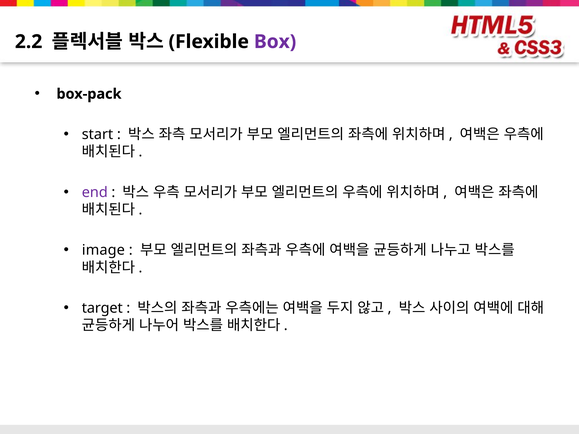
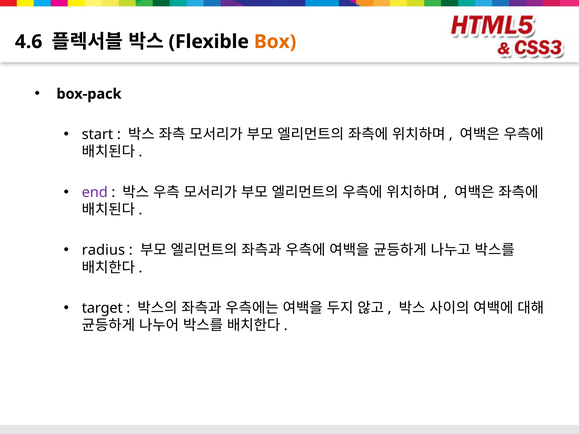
2.2: 2.2 -> 4.6
Box colour: purple -> orange
image: image -> radius
